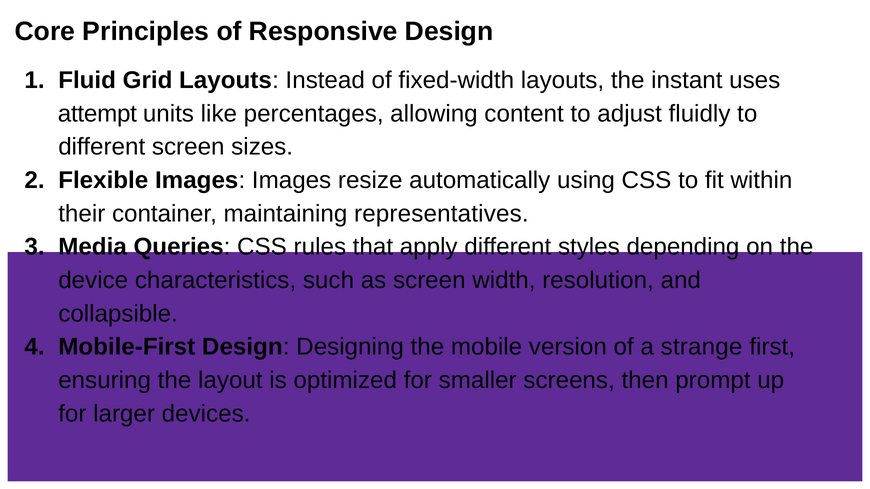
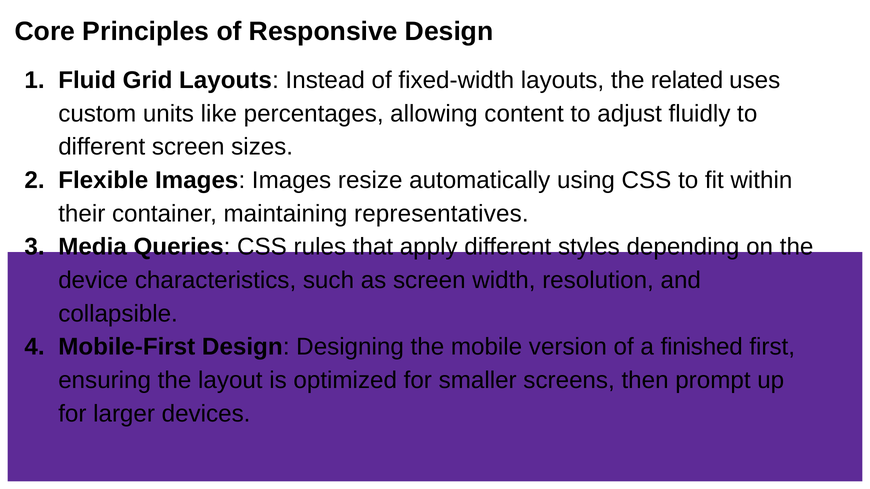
instant: instant -> related
attempt: attempt -> custom
strange: strange -> finished
